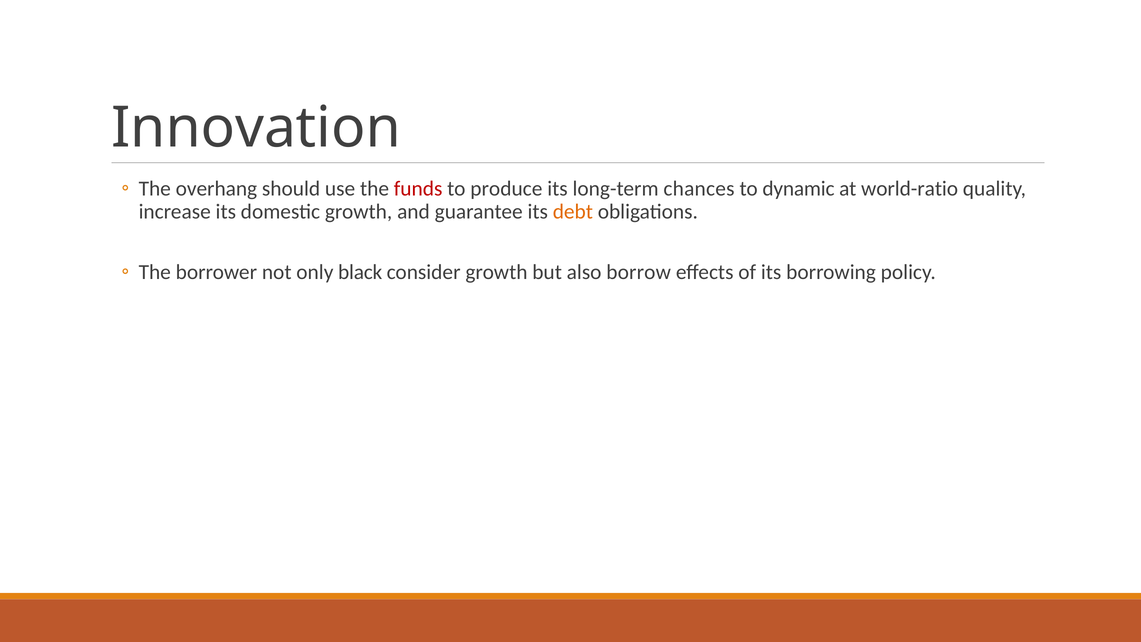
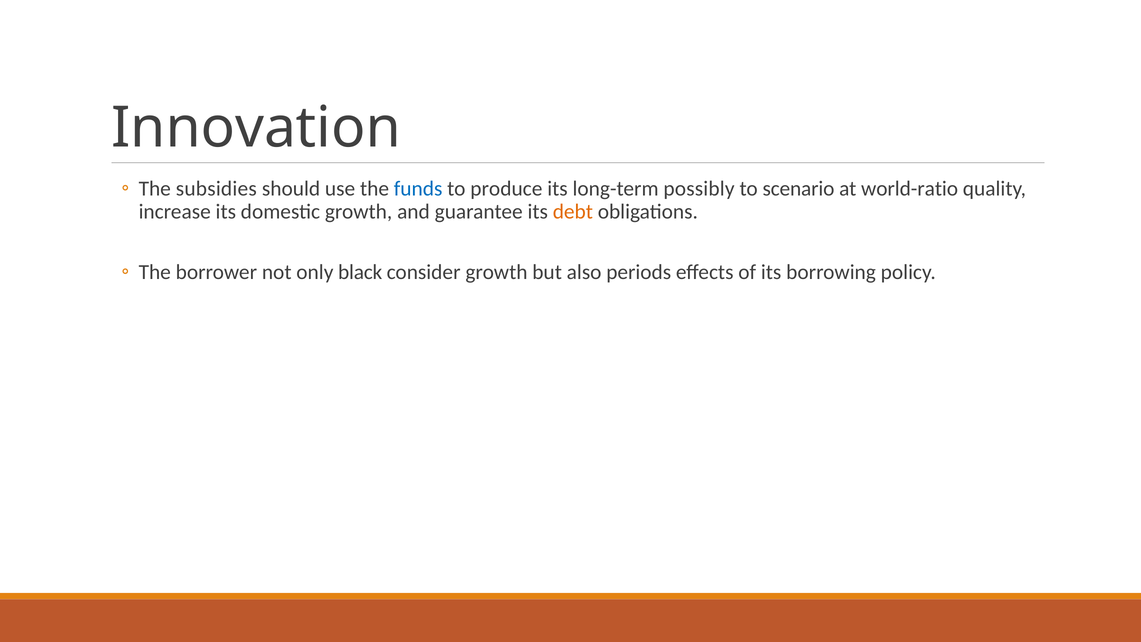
overhang: overhang -> subsidies
funds colour: red -> blue
chances: chances -> possibly
dynamic: dynamic -> scenario
borrow: borrow -> periods
